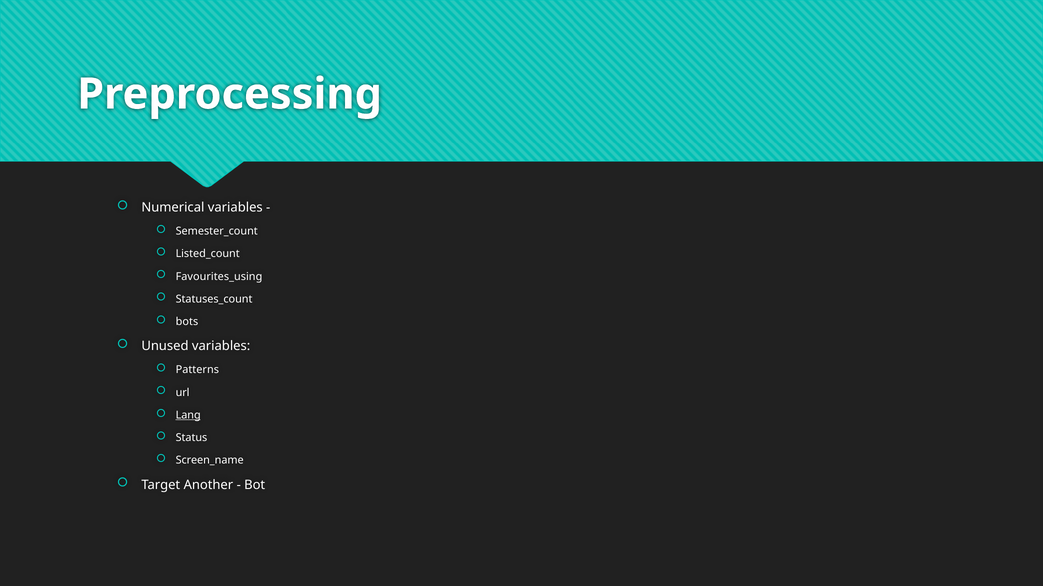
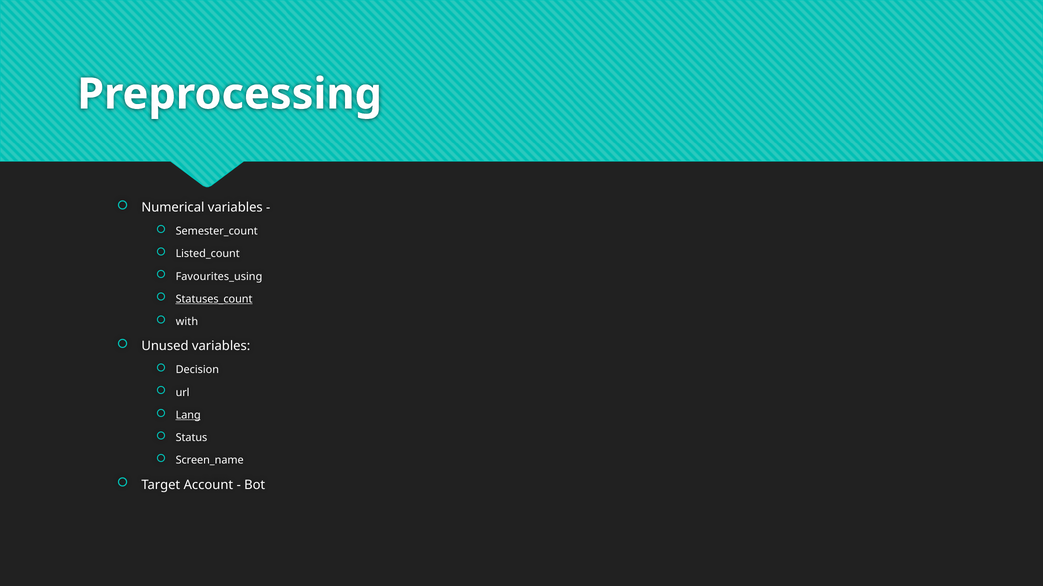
Statuses_count underline: none -> present
bots: bots -> with
Patterns: Patterns -> Decision
Another: Another -> Account
